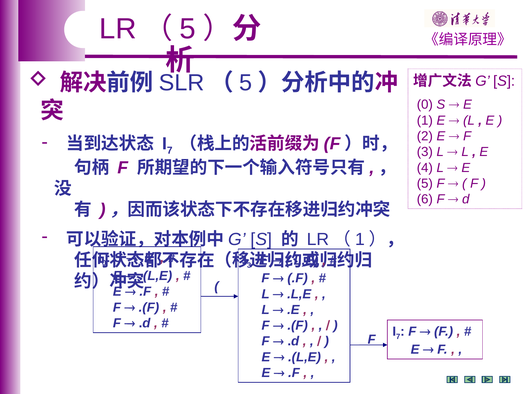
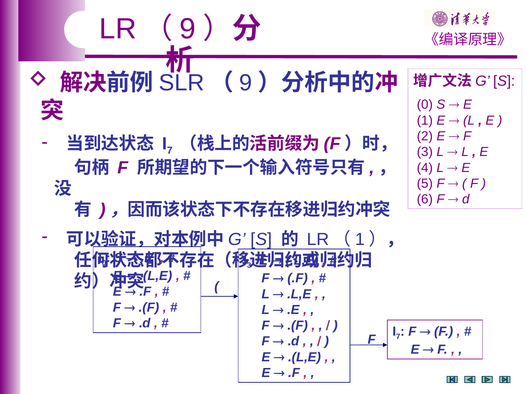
5 at (188, 29): 5 -> 9
5 at (246, 83): 5 -> 9
